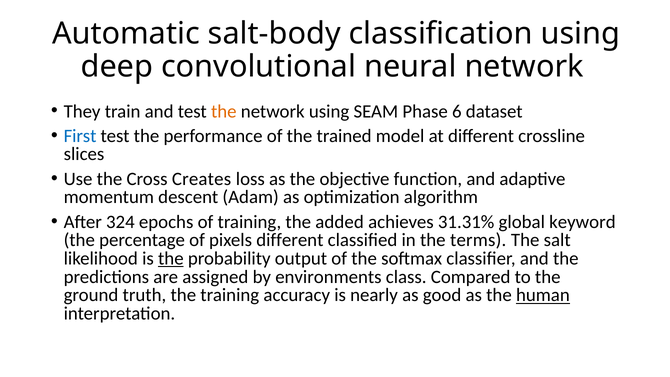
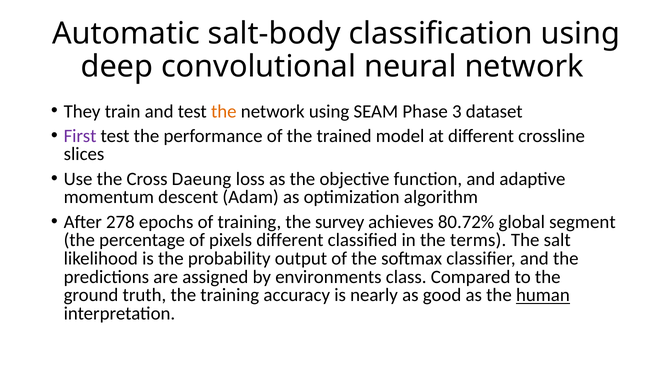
6: 6 -> 3
First colour: blue -> purple
Creates: Creates -> Daeung
324: 324 -> 278
added: added -> survey
31.31%: 31.31% -> 80.72%
keyword: keyword -> segment
the at (171, 258) underline: present -> none
